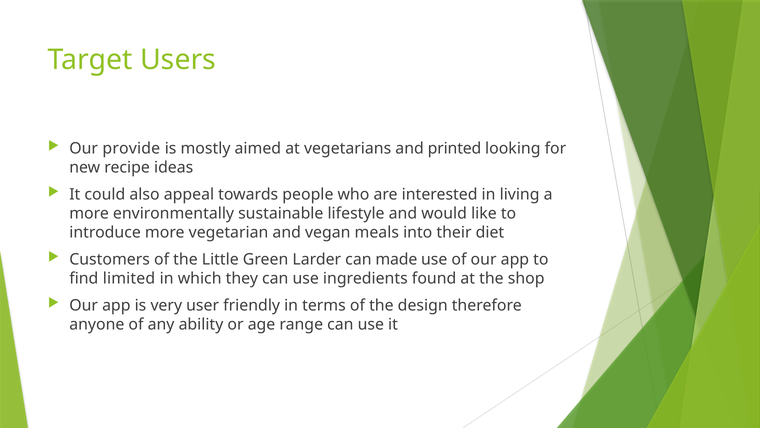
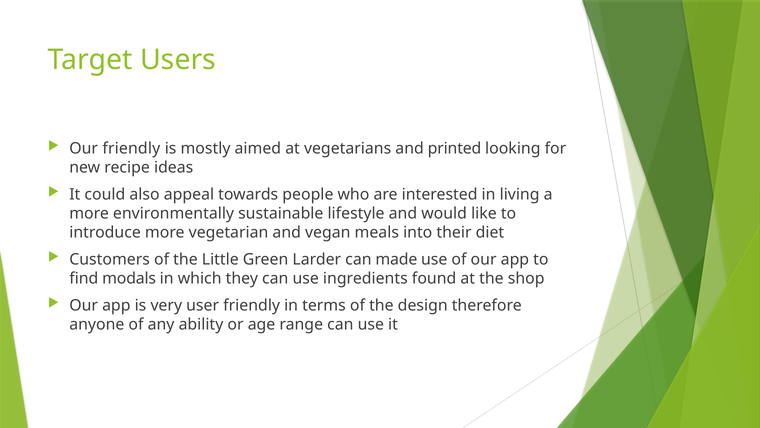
Our provide: provide -> friendly
limited: limited -> modals
